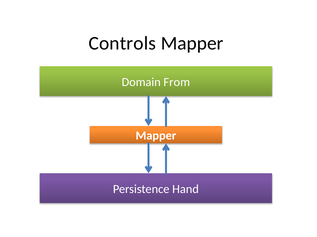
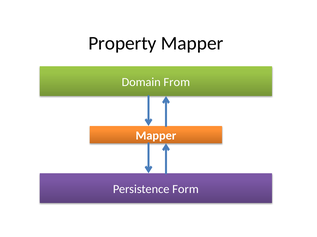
Controls: Controls -> Property
Hand: Hand -> Form
